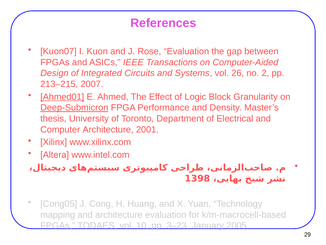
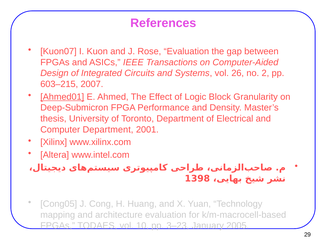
213–215: 213–215 -> 603–215
Deep-Submicron underline: present -> none
Computer Architecture: Architecture -> Department
